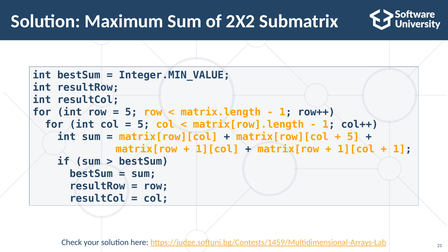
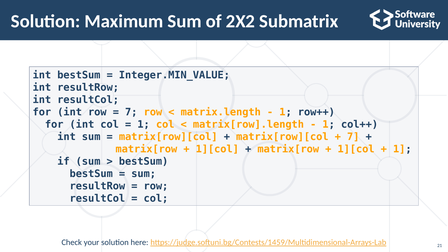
5 at (131, 112): 5 -> 7
5 at (144, 124): 5 -> 1
5 at (353, 137): 5 -> 7
